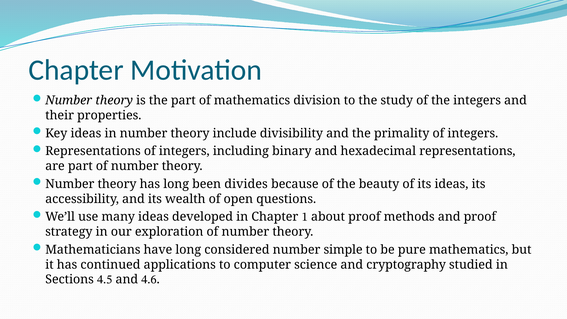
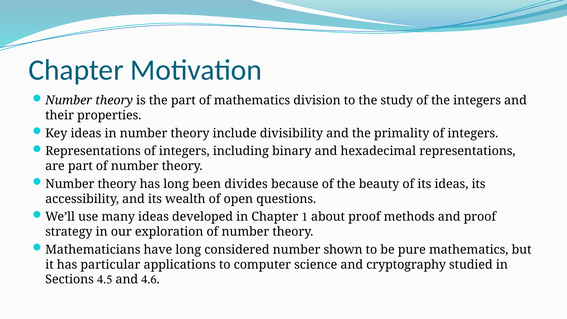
simple: simple -> shown
continued: continued -> particular
